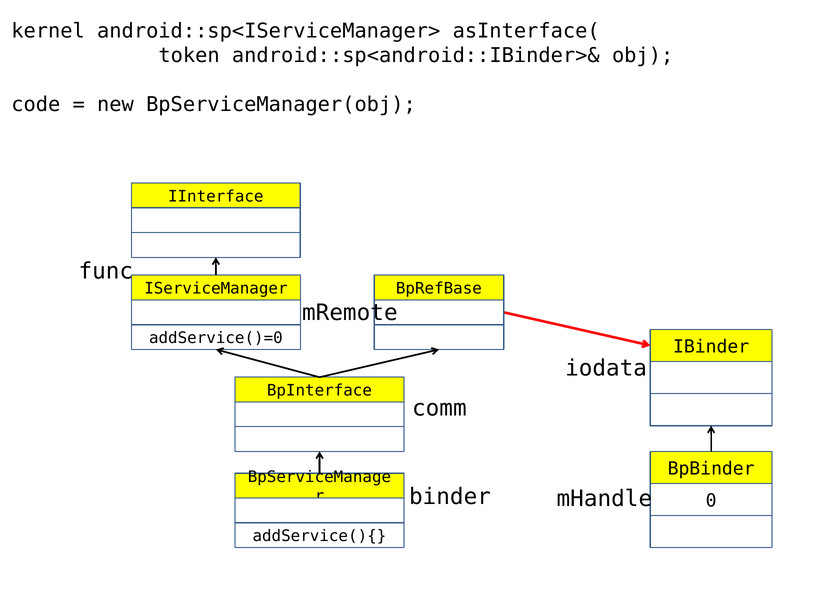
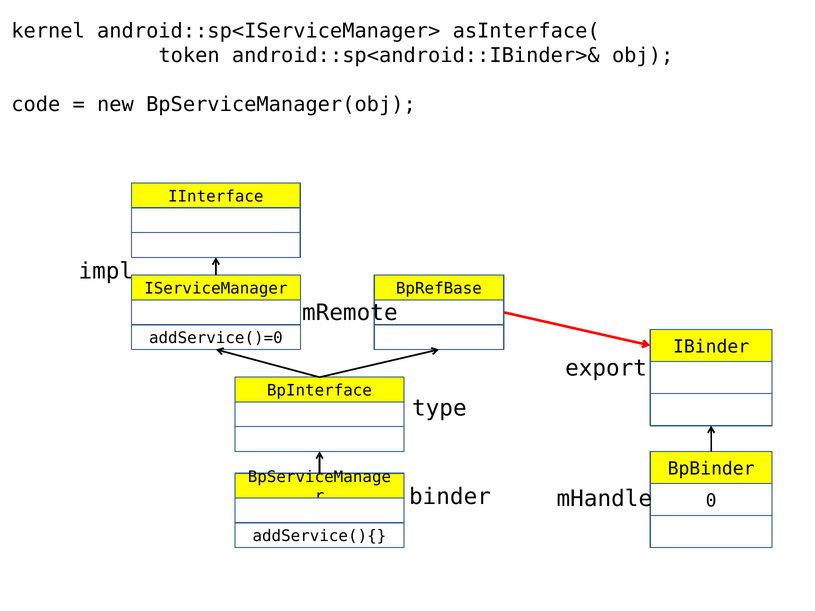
func: func -> impl
iodata: iodata -> export
comm: comm -> type
